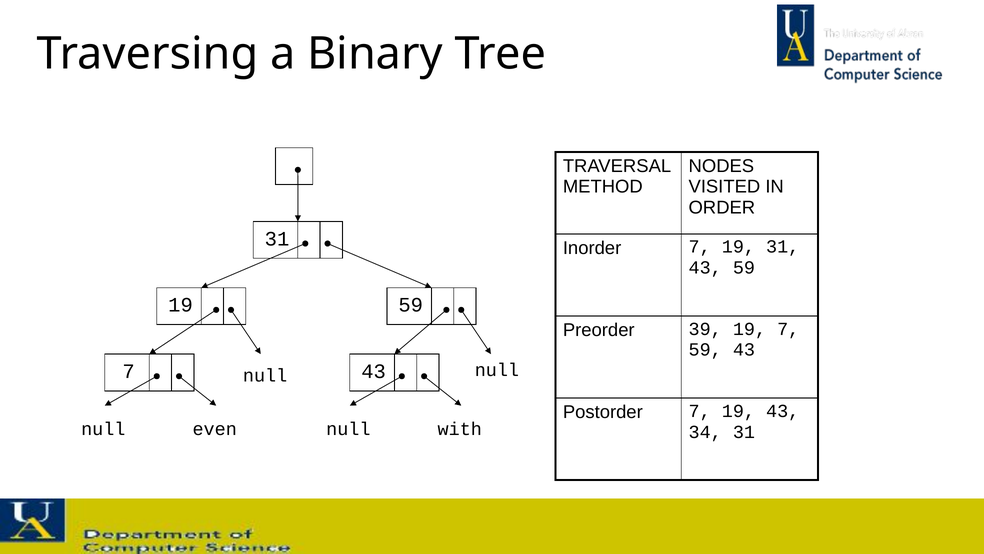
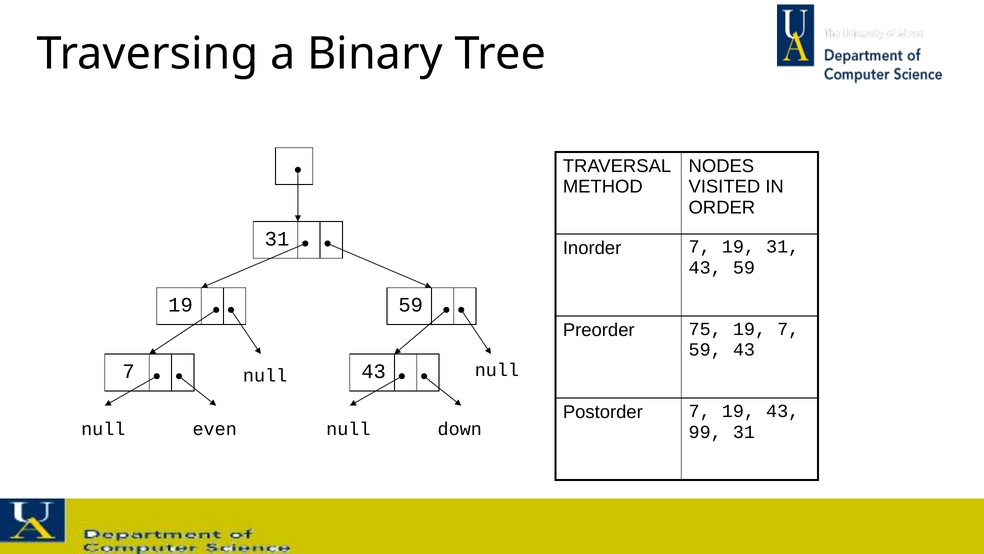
39: 39 -> 75
with: with -> down
34: 34 -> 99
